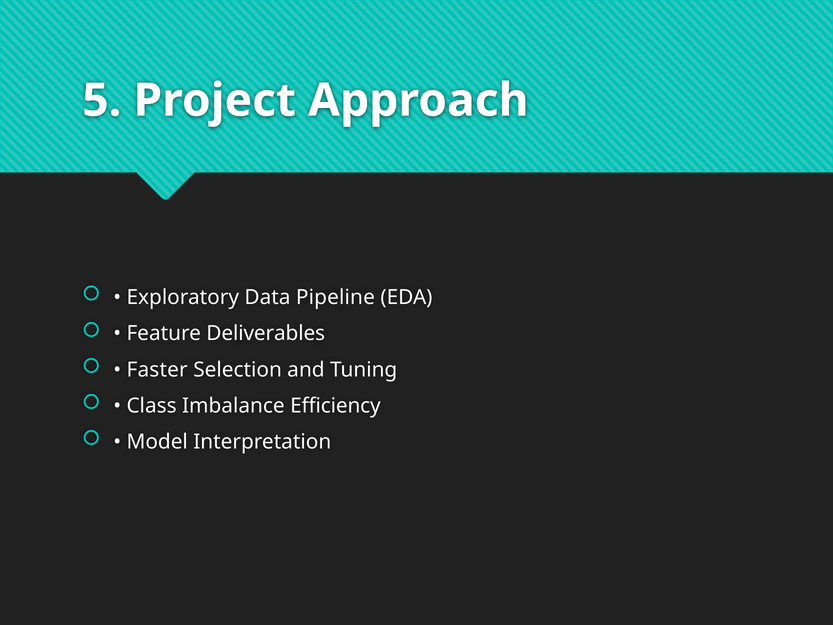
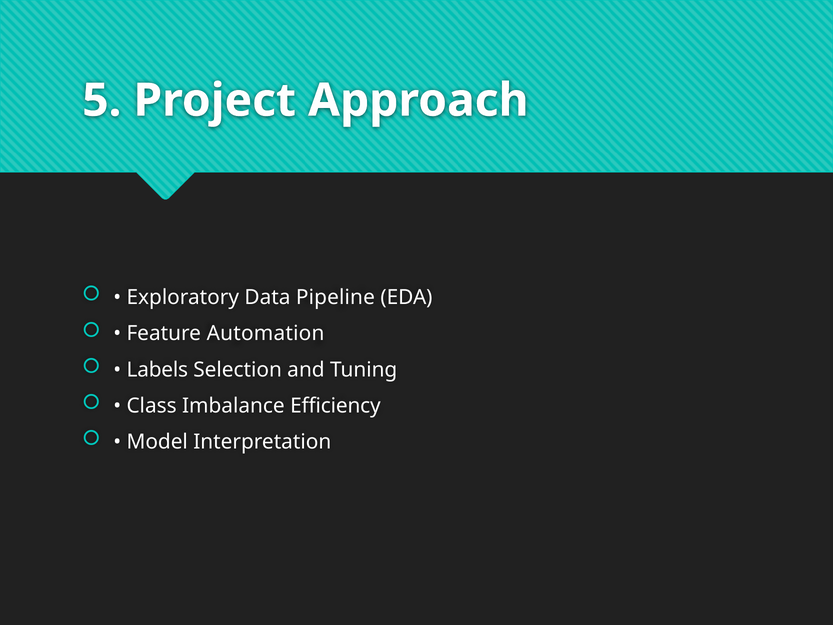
Deliverables: Deliverables -> Automation
Faster: Faster -> Labels
